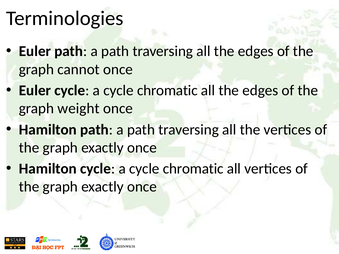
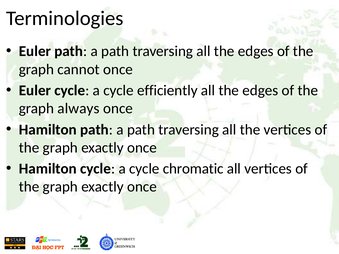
chromatic at (167, 90): chromatic -> efficiently
weight: weight -> always
